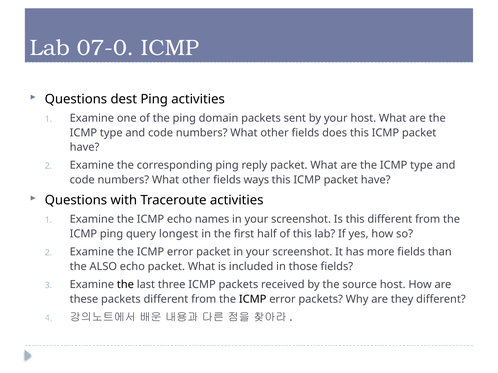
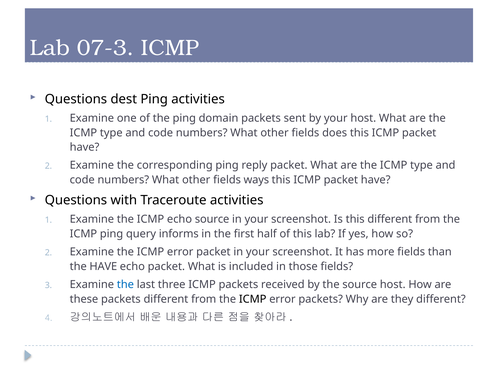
07-0: 07-0 -> 07-3
echo names: names -> source
longest: longest -> informs
the ALSO: ALSO -> HAVE
the at (125, 285) colour: black -> blue
